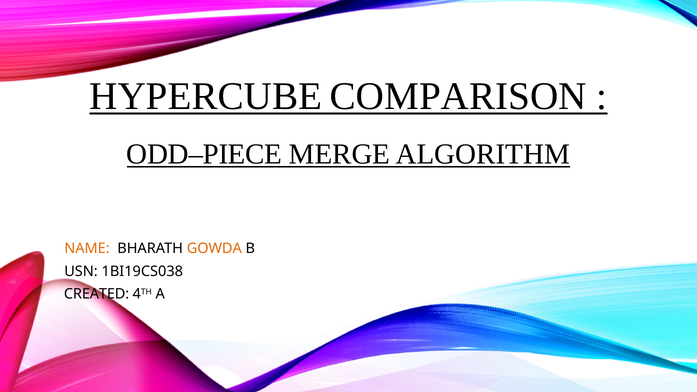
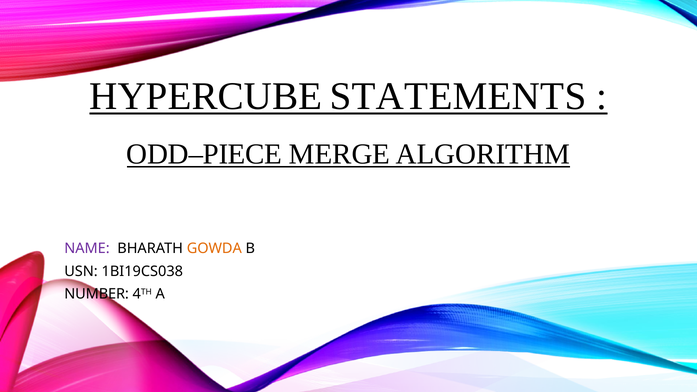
COMPARISON: COMPARISON -> STATEMENTS
NAME colour: orange -> purple
CREATED: CREATED -> NUMBER
